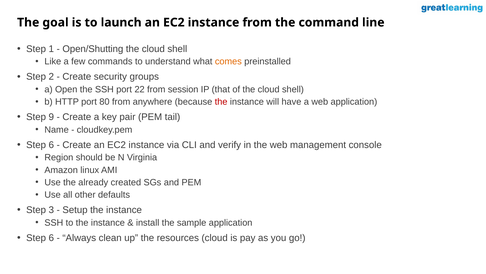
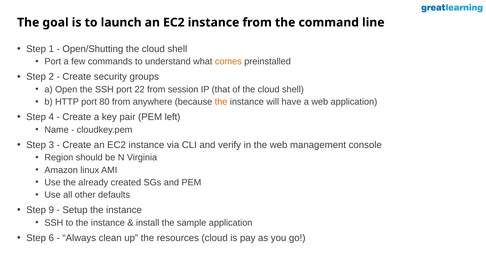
Like at (53, 61): Like -> Port
the at (221, 102) colour: red -> orange
9: 9 -> 4
tail: tail -> left
6 at (51, 145): 6 -> 3
3: 3 -> 9
